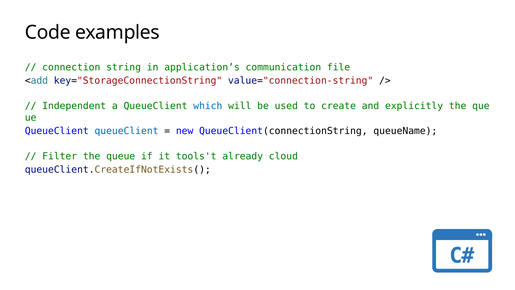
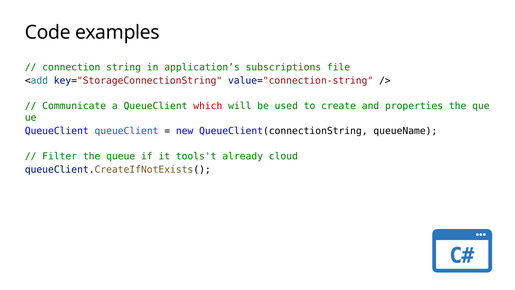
communication: communication -> subscriptions
Independent: Independent -> Communicate
which colour: blue -> red
explicitly: explicitly -> properties
